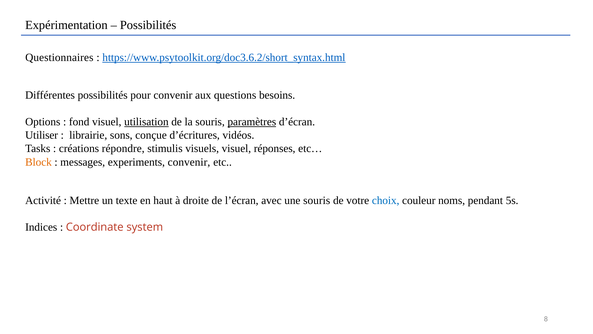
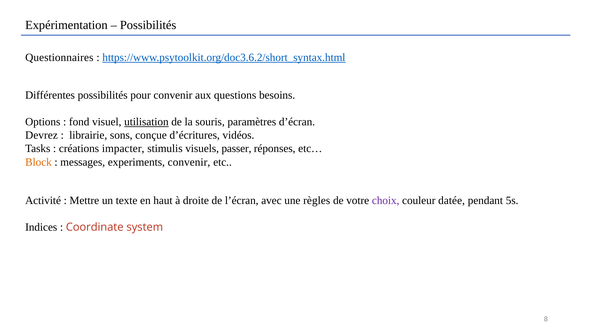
paramètres underline: present -> none
Utiliser: Utiliser -> Devrez
répondre: répondre -> impacter
visuels visuel: visuel -> passer
une souris: souris -> règles
choix colour: blue -> purple
noms: noms -> datée
